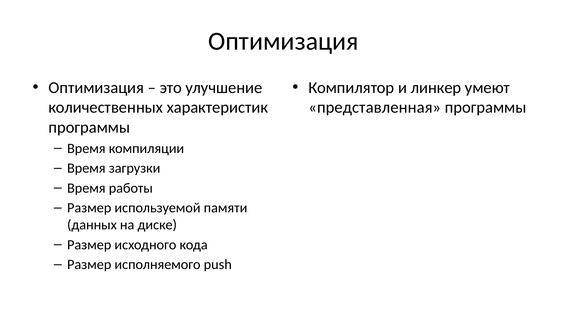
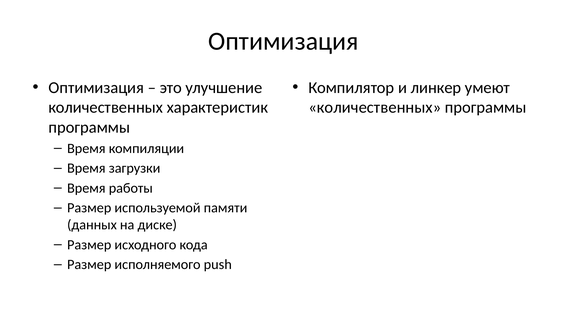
представленная at (375, 107): представленная -> количественных
